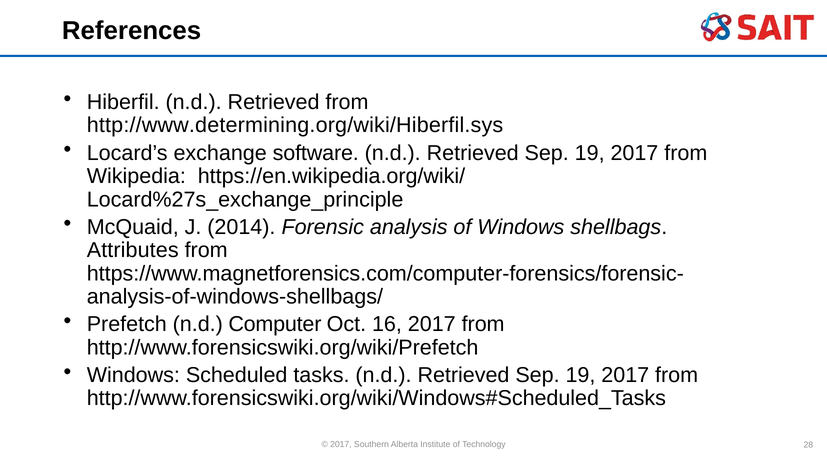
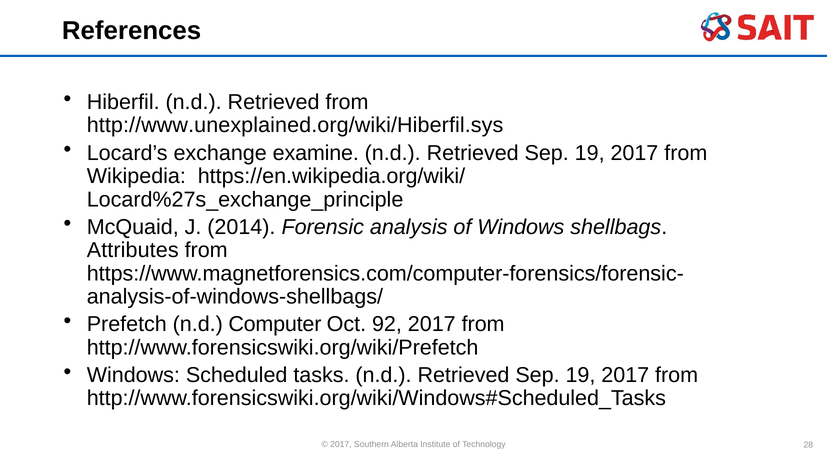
http://www.determining.org/wiki/Hiberfil.sys: http://www.determining.org/wiki/Hiberfil.sys -> http://www.unexplained.org/wiki/Hiberfil.sys
software: software -> examine
16: 16 -> 92
